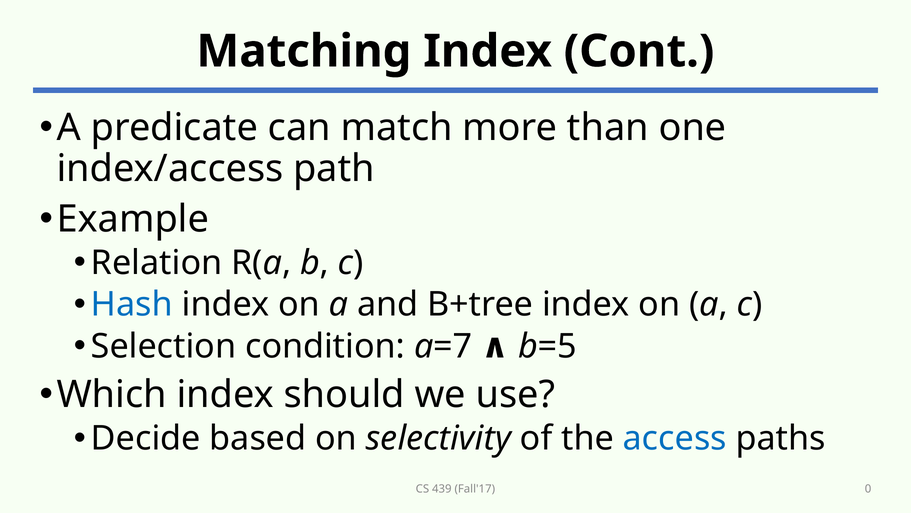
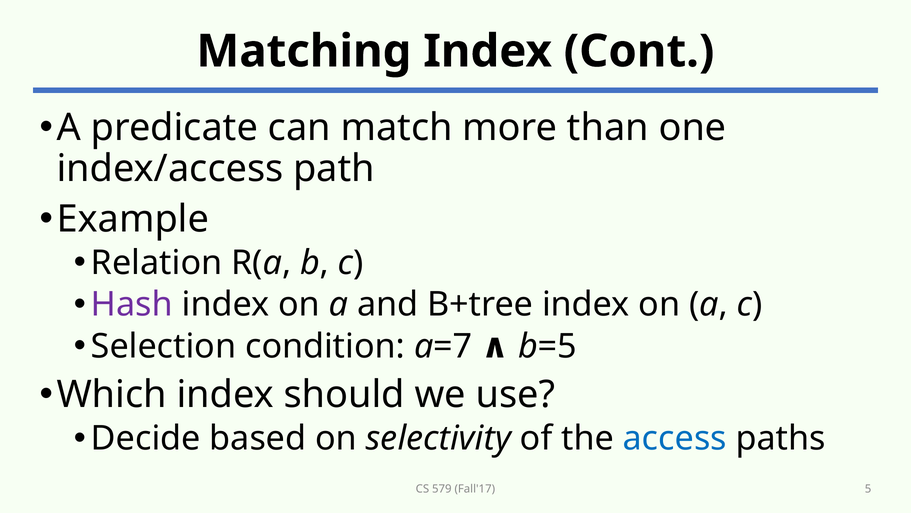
Hash colour: blue -> purple
439: 439 -> 579
0: 0 -> 5
